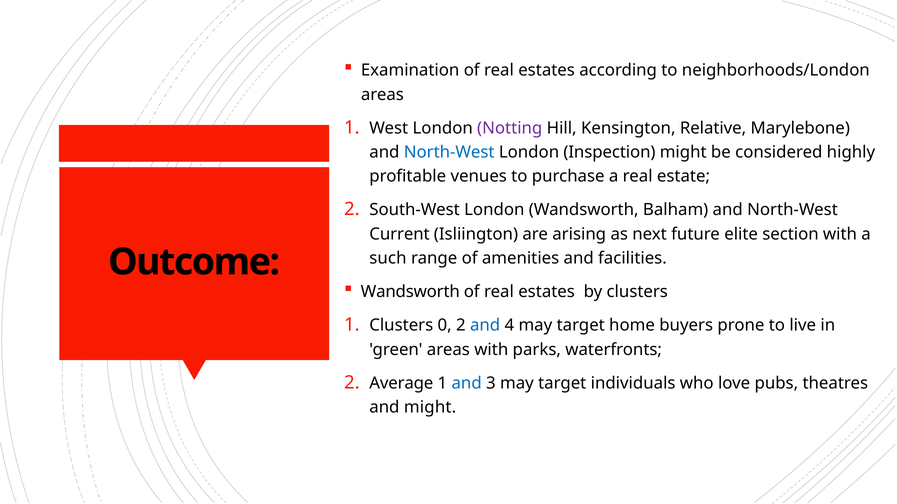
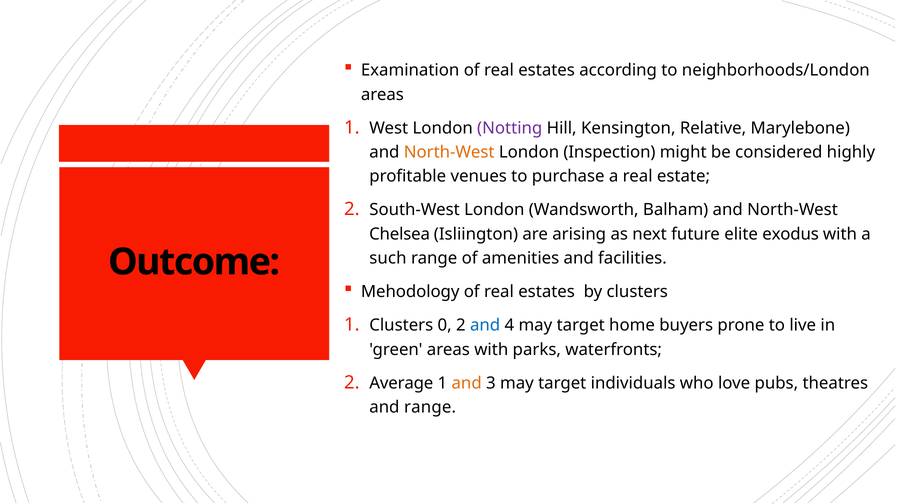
North-West at (449, 152) colour: blue -> orange
Current: Current -> Chelsea
section: section -> exodus
Wandsworth at (410, 292): Wandsworth -> Mehodology
and at (467, 383) colour: blue -> orange
and might: might -> range
